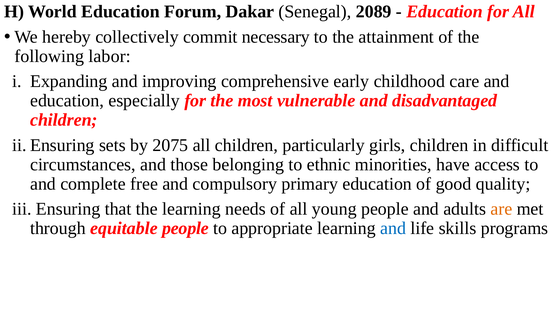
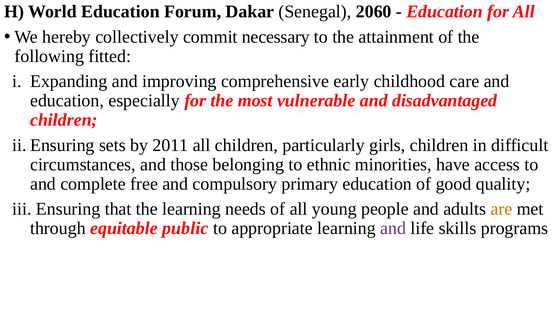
2089: 2089 -> 2060
labor: labor -> fitted
2075: 2075 -> 2011
equitable people: people -> public
and at (393, 228) colour: blue -> purple
